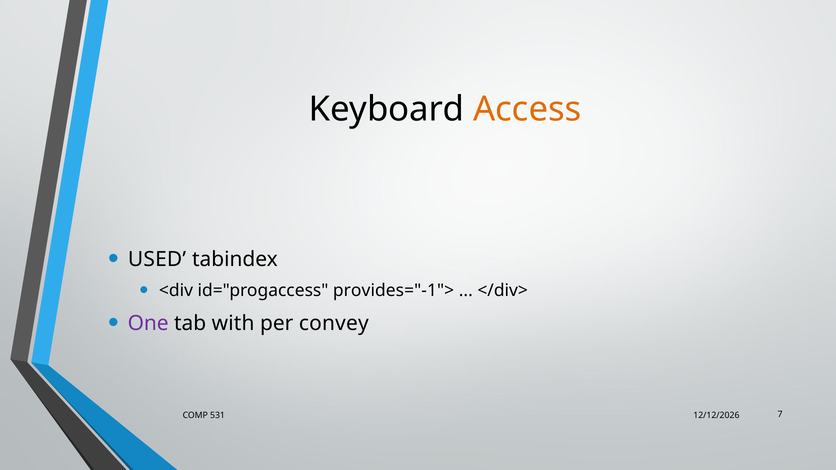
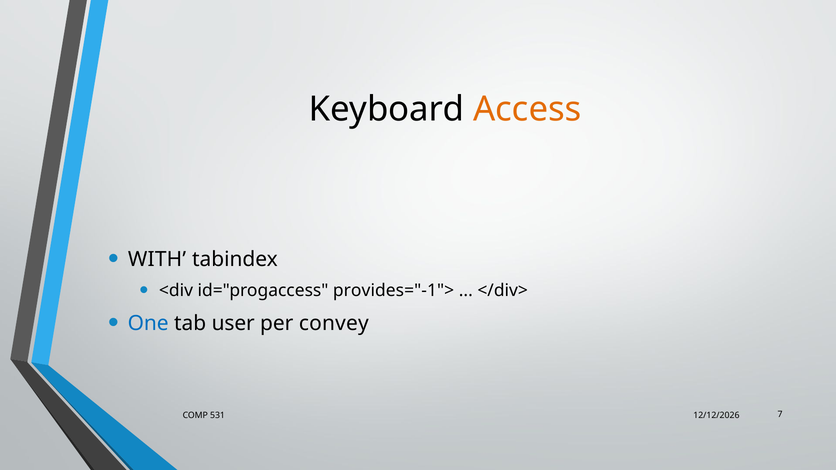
USED: USED -> WITH
One colour: purple -> blue
with: with -> user
